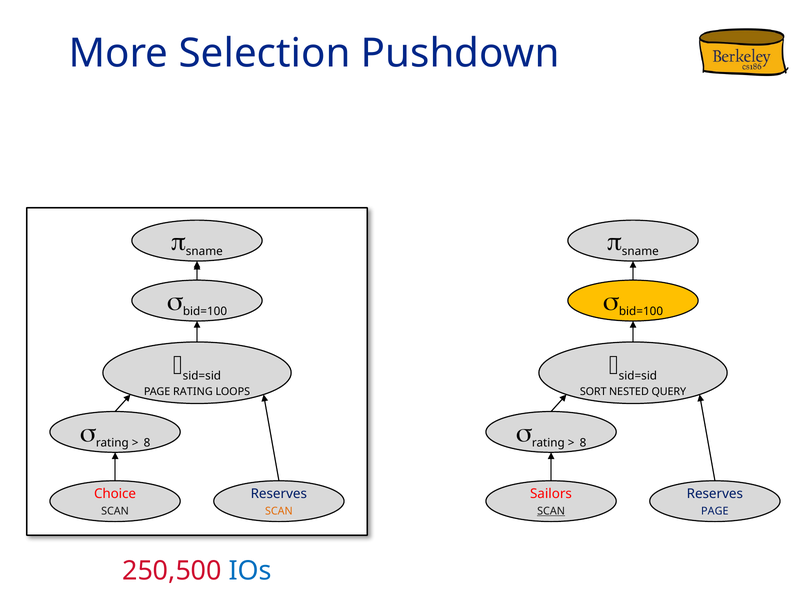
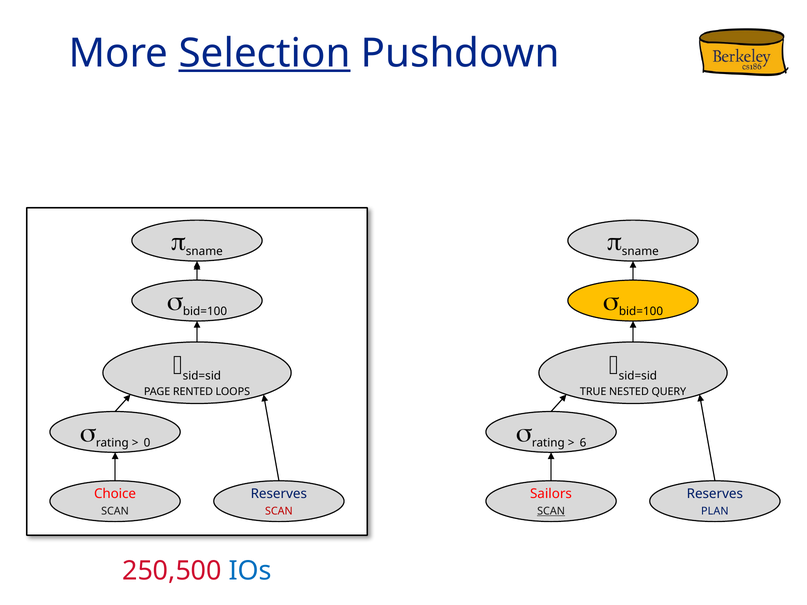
Selection underline: none -> present
PAGE RATING: RATING -> RENTED
SORT: SORT -> TRUE
8 at (147, 443): 8 -> 0
8 at (583, 443): 8 -> 6
SCAN at (279, 511) colour: orange -> red
PAGE at (715, 511): PAGE -> PLAN
